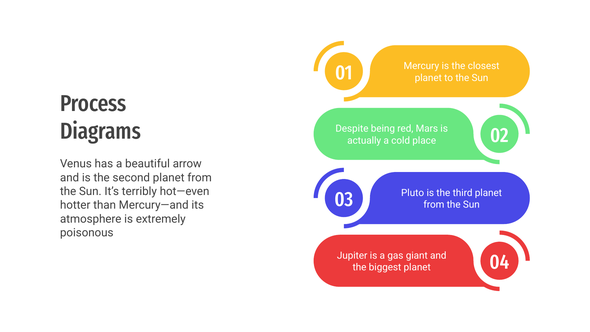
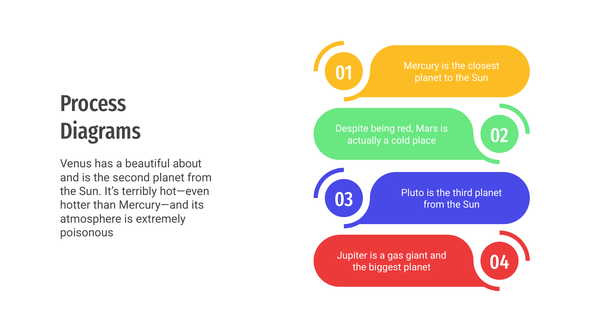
arrow: arrow -> about
